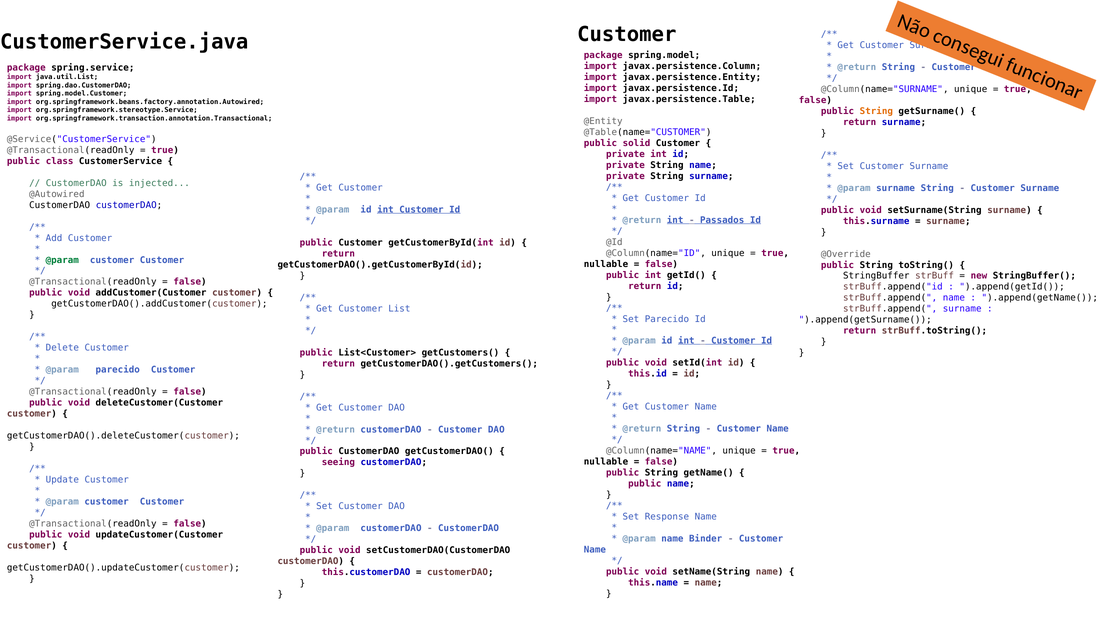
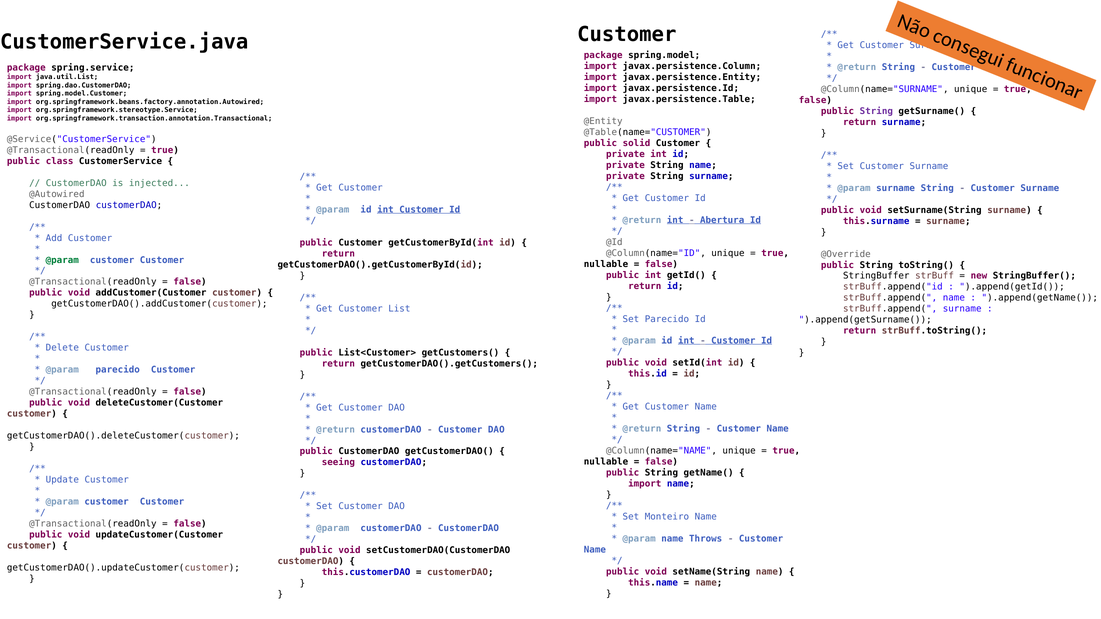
String at (876, 111) colour: orange -> purple
Passados: Passados -> Abertura
public at (645, 484): public -> import
Response: Response -> Monteiro
Binder: Binder -> Throws
